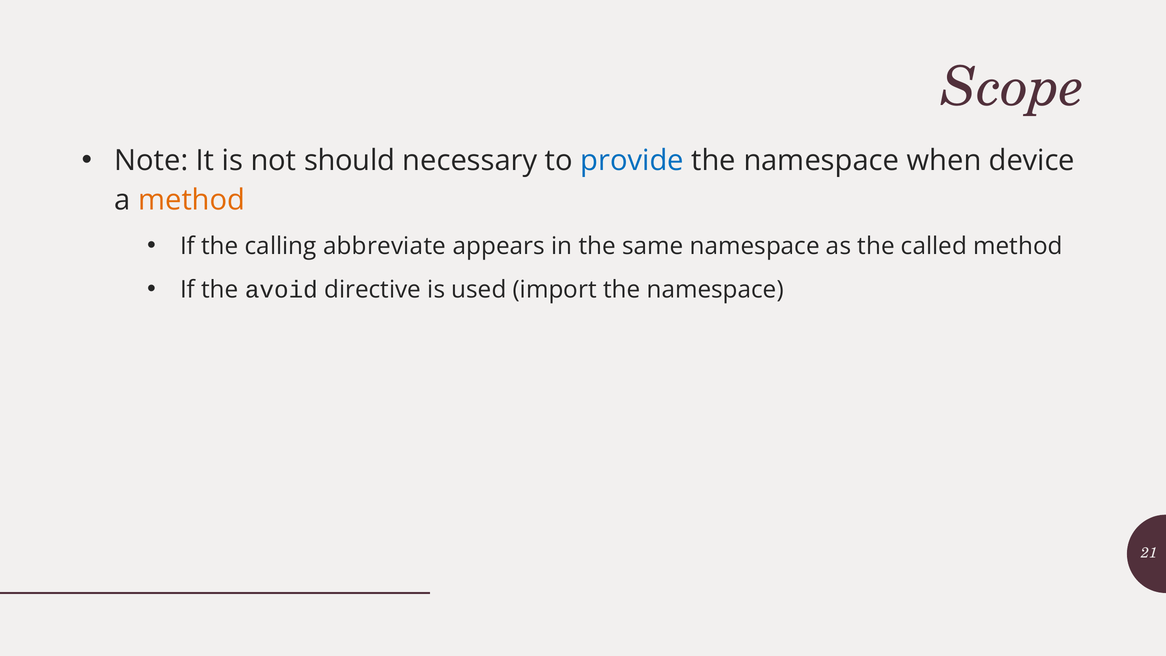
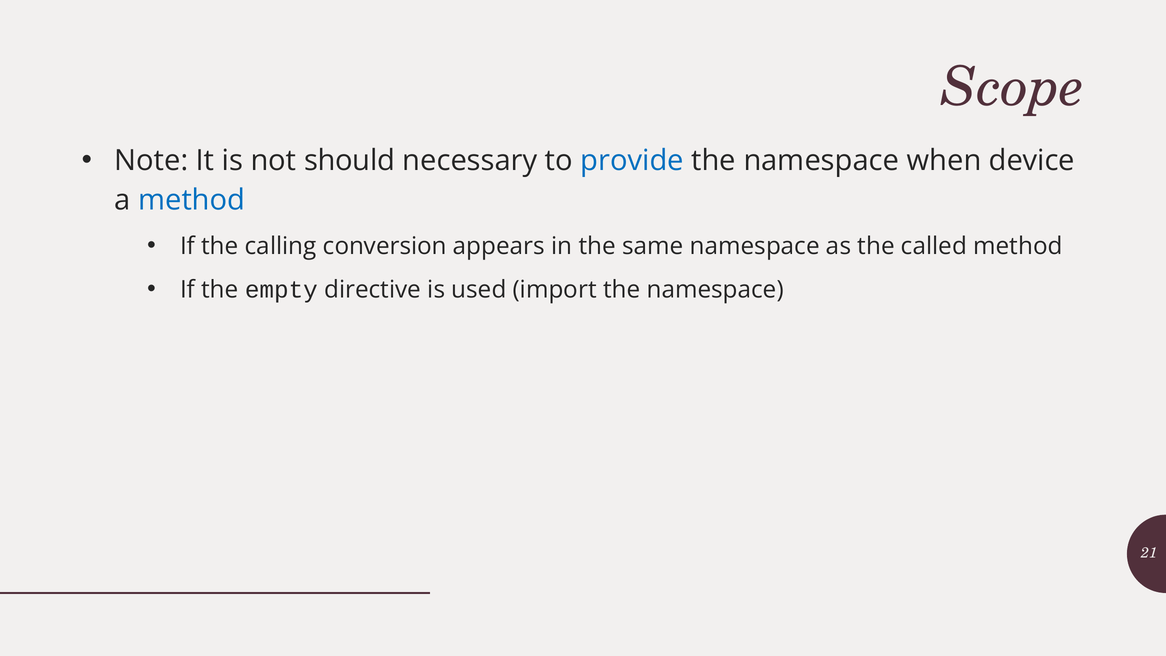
method at (192, 200) colour: orange -> blue
abbreviate: abbreviate -> conversion
avoid: avoid -> empty
